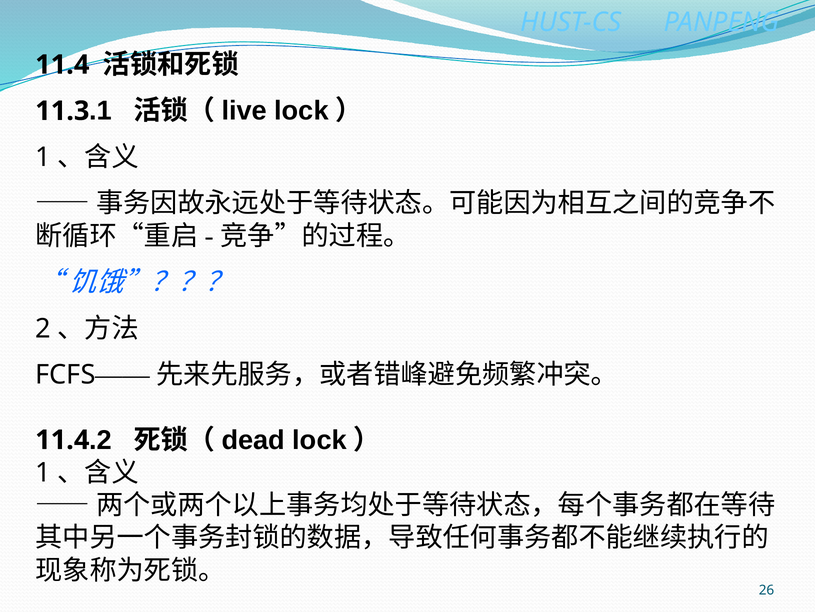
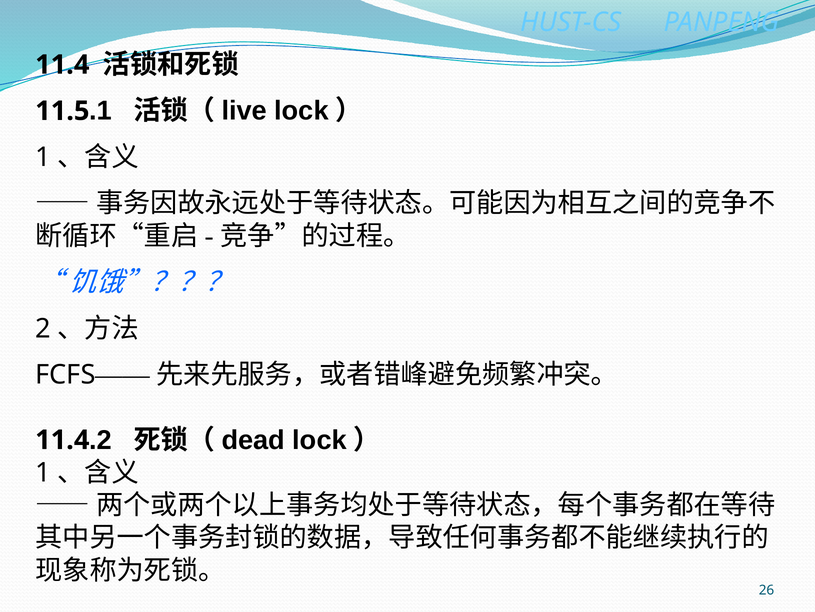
11.3: 11.3 -> 11.5
